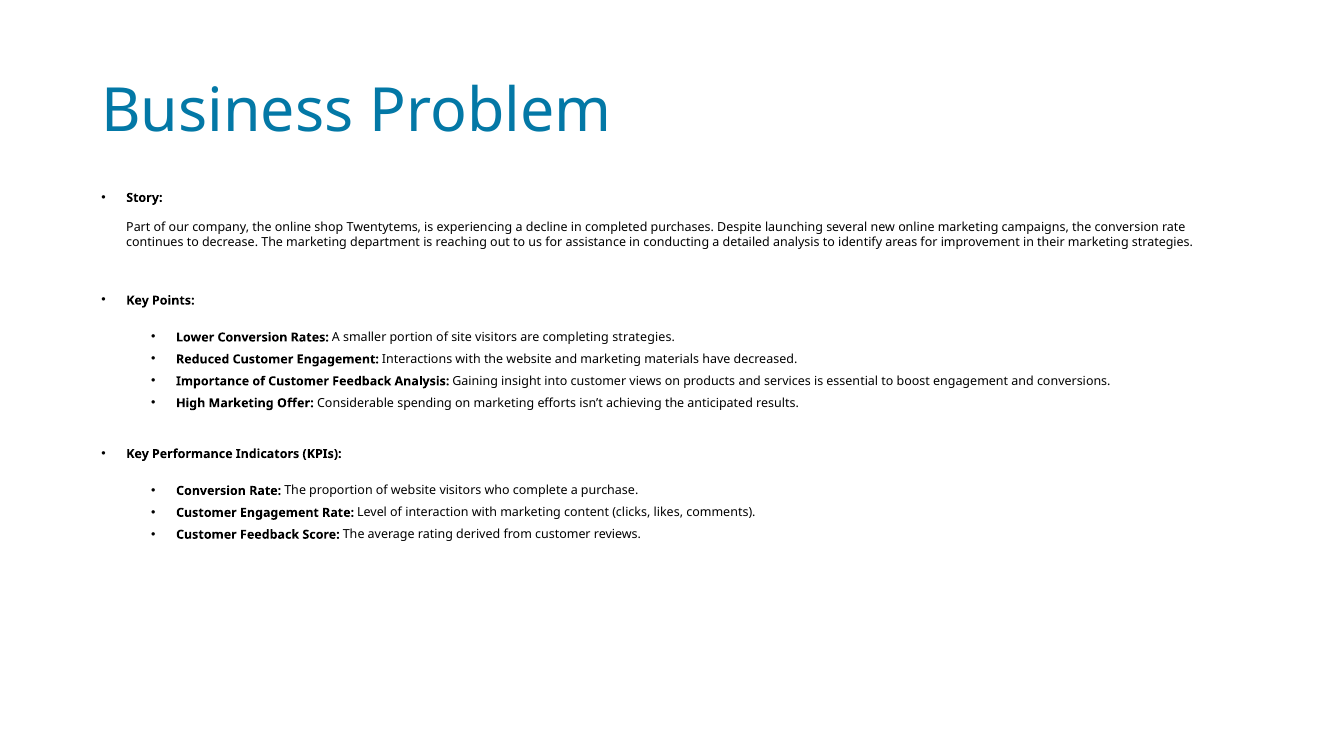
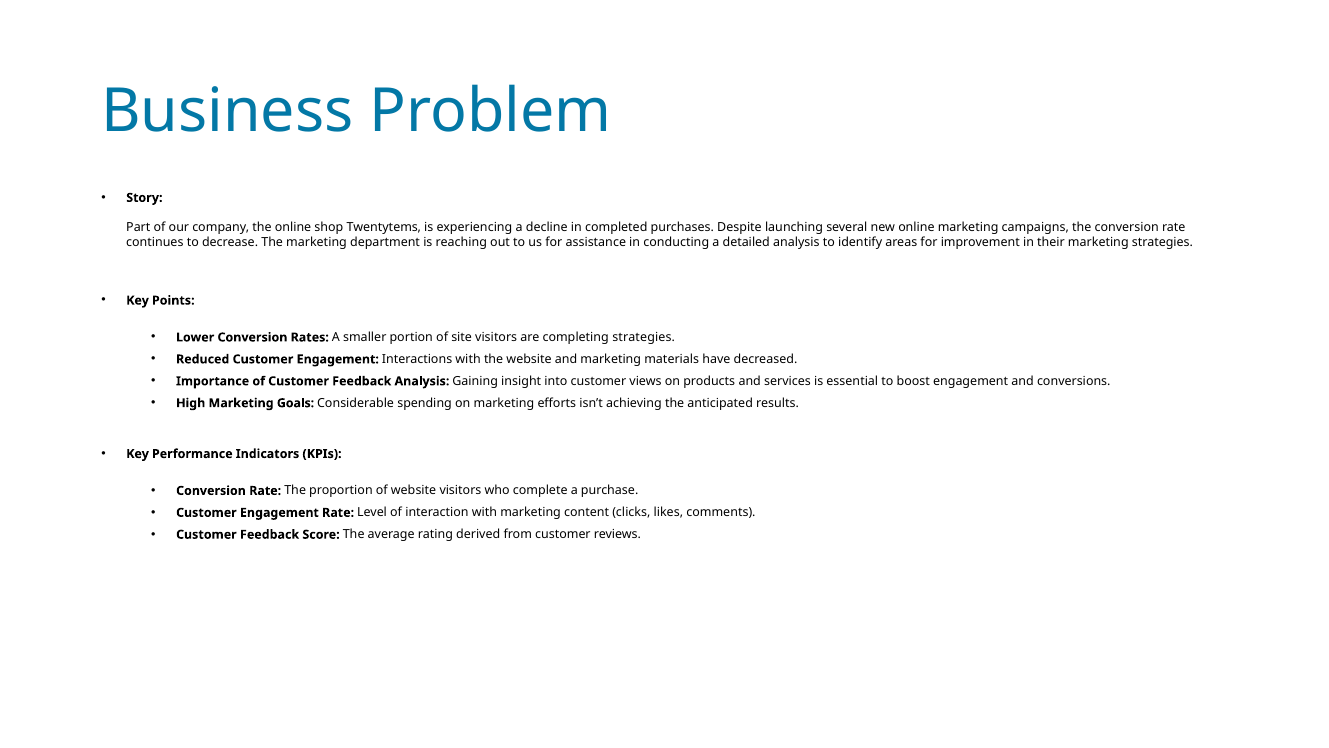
Offer: Offer -> Goals
